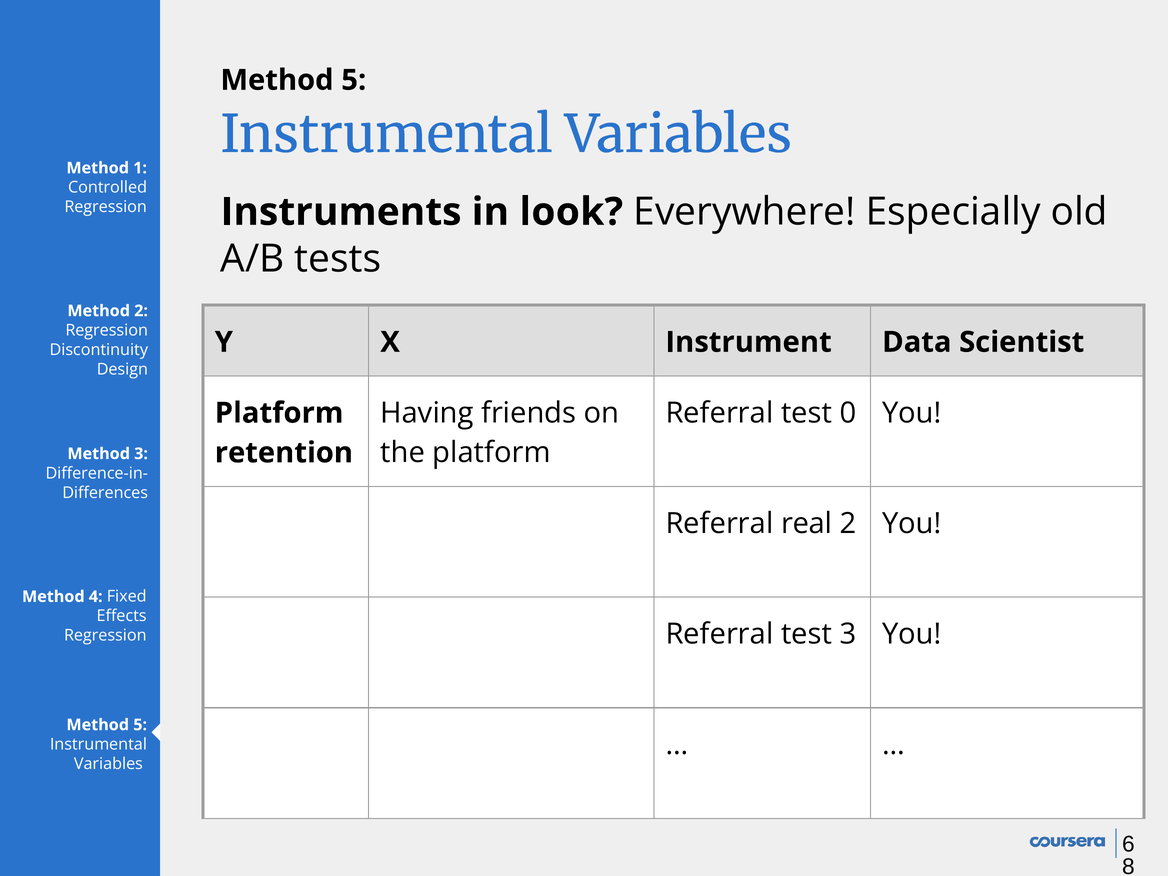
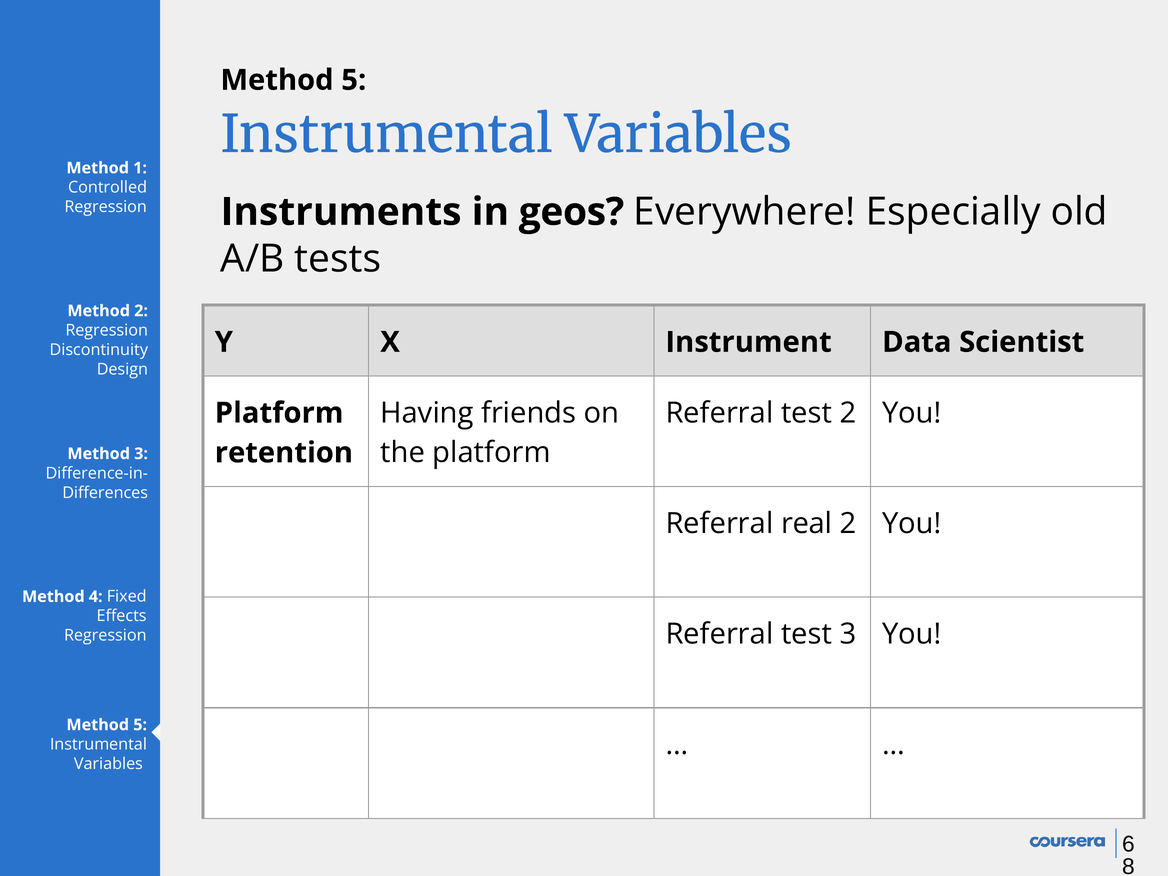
look: look -> geos
test 0: 0 -> 2
